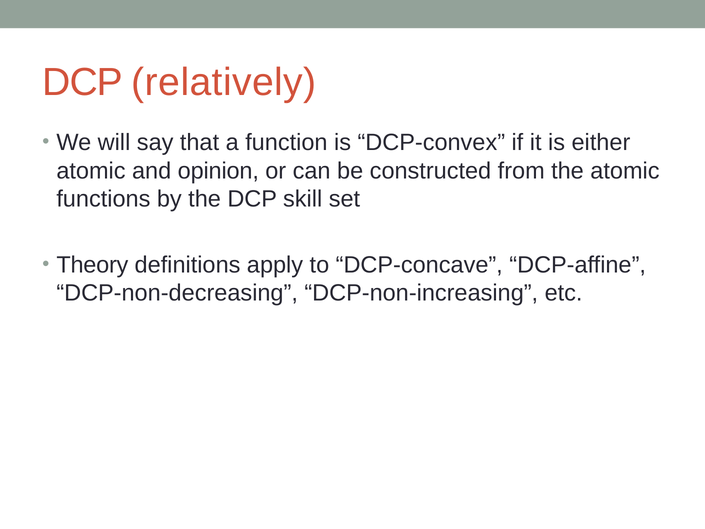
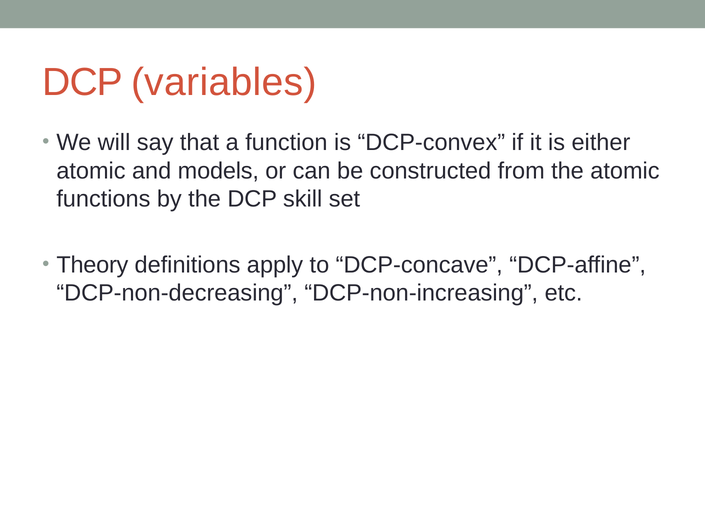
relatively: relatively -> variables
opinion: opinion -> models
